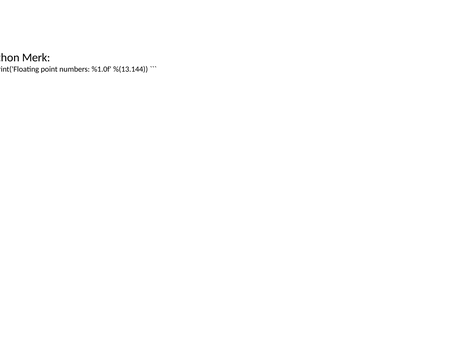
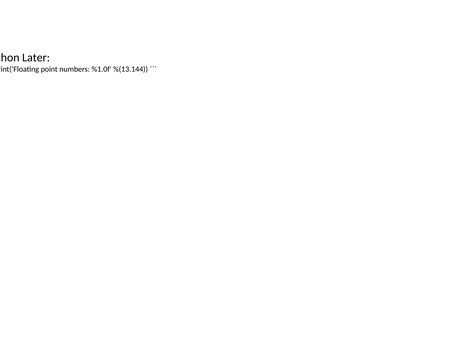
Merk: Merk -> Later
